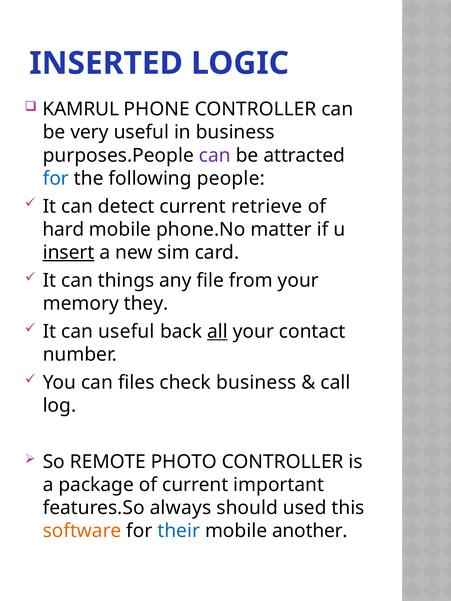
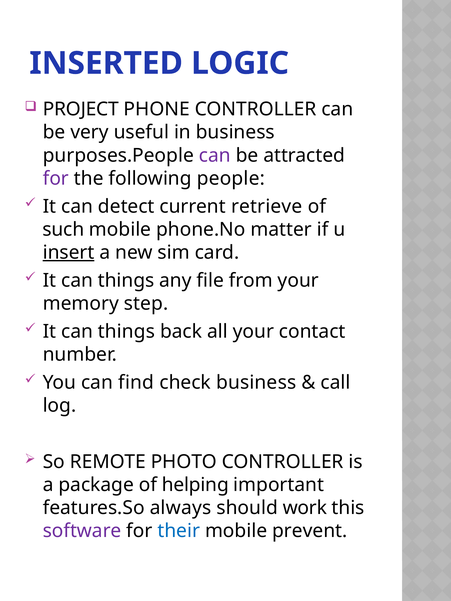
KAMRUL: KAMRUL -> PROJECT
for at (56, 178) colour: blue -> purple
hard: hard -> such
they: they -> step
useful at (126, 332): useful -> things
all underline: present -> none
files: files -> find
of current: current -> helping
used: used -> work
software colour: orange -> purple
another: another -> prevent
